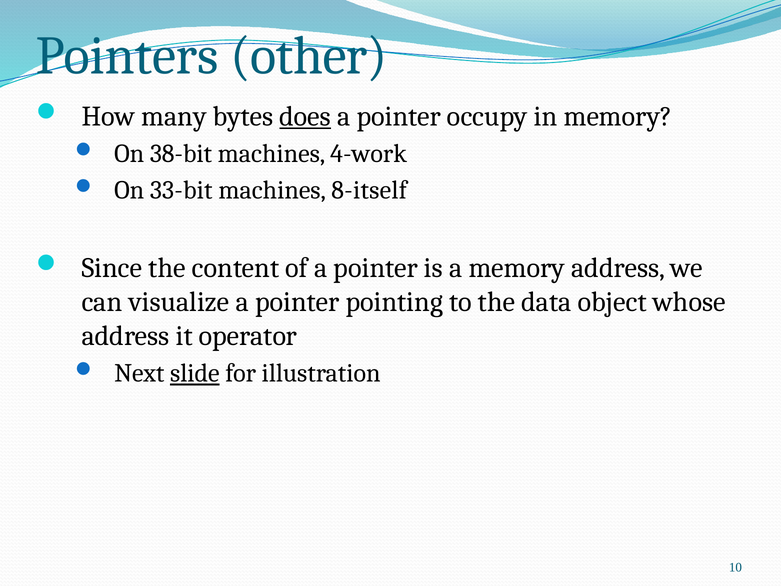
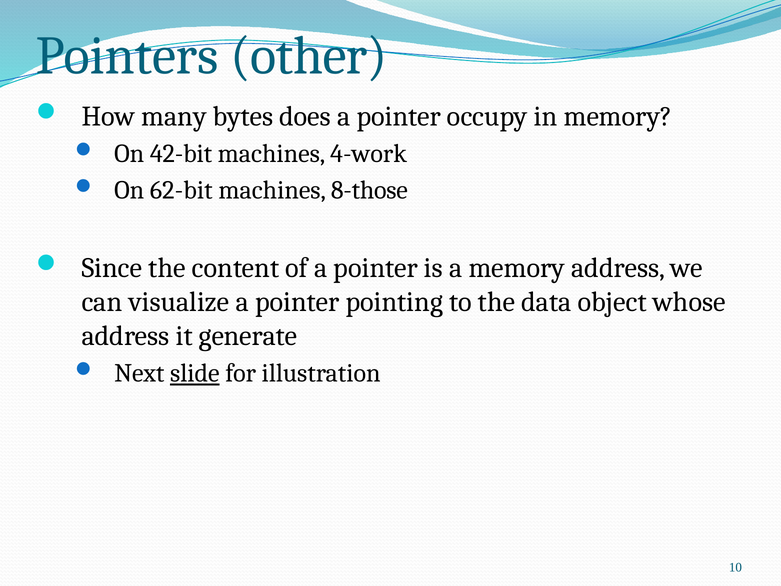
does underline: present -> none
38-bit: 38-bit -> 42-bit
33-bit: 33-bit -> 62-bit
8-itself: 8-itself -> 8-those
operator: operator -> generate
